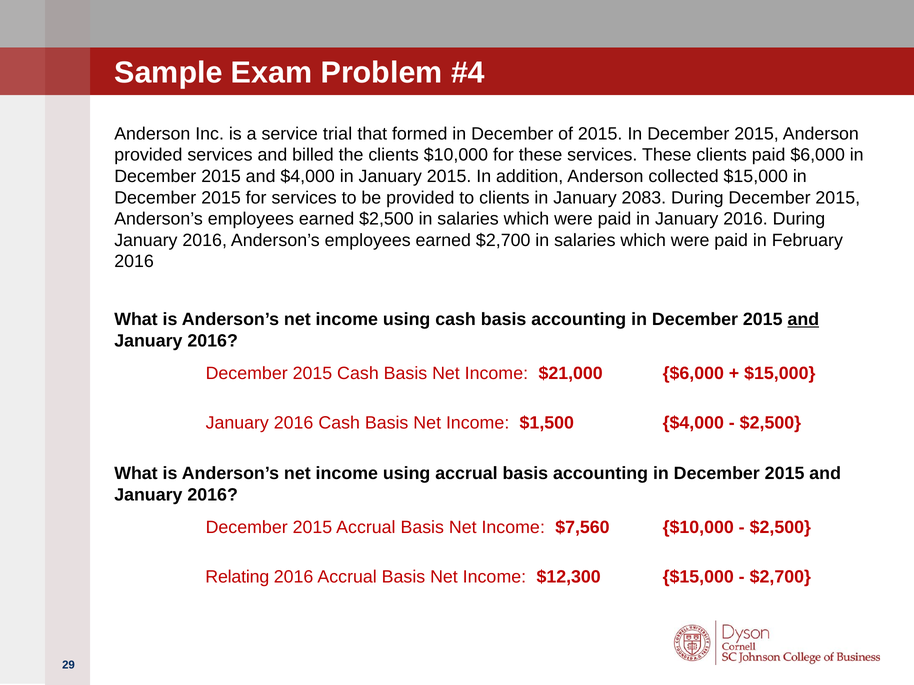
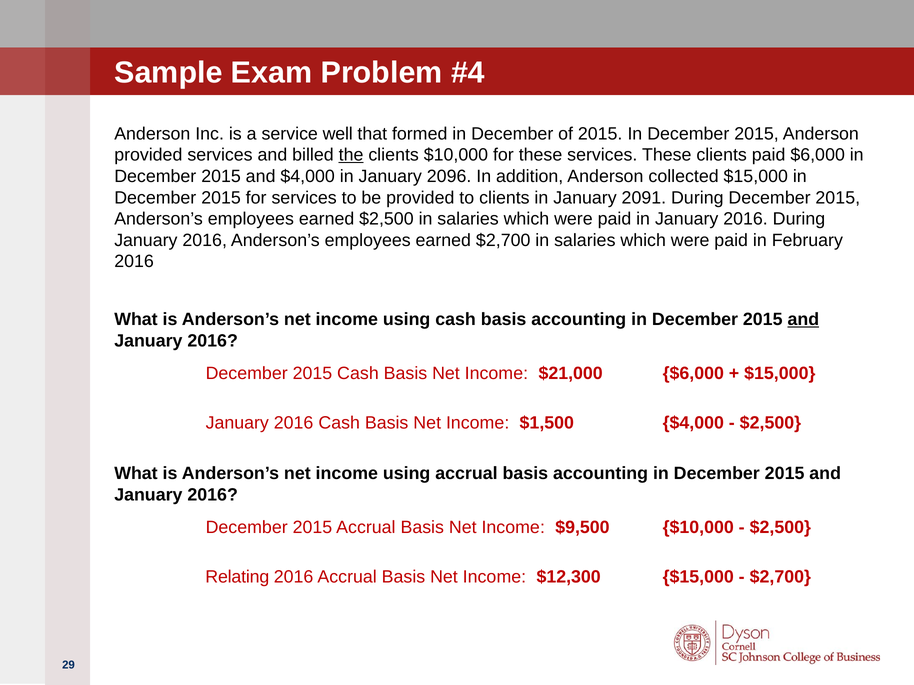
trial: trial -> well
the underline: none -> present
January 2015: 2015 -> 2096
2083: 2083 -> 2091
$7,560: $7,560 -> $9,500
